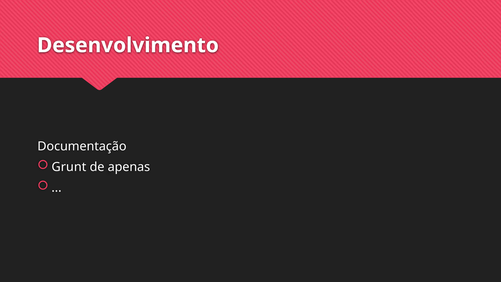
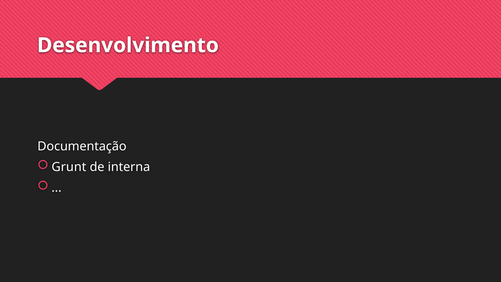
apenas: apenas -> interna
